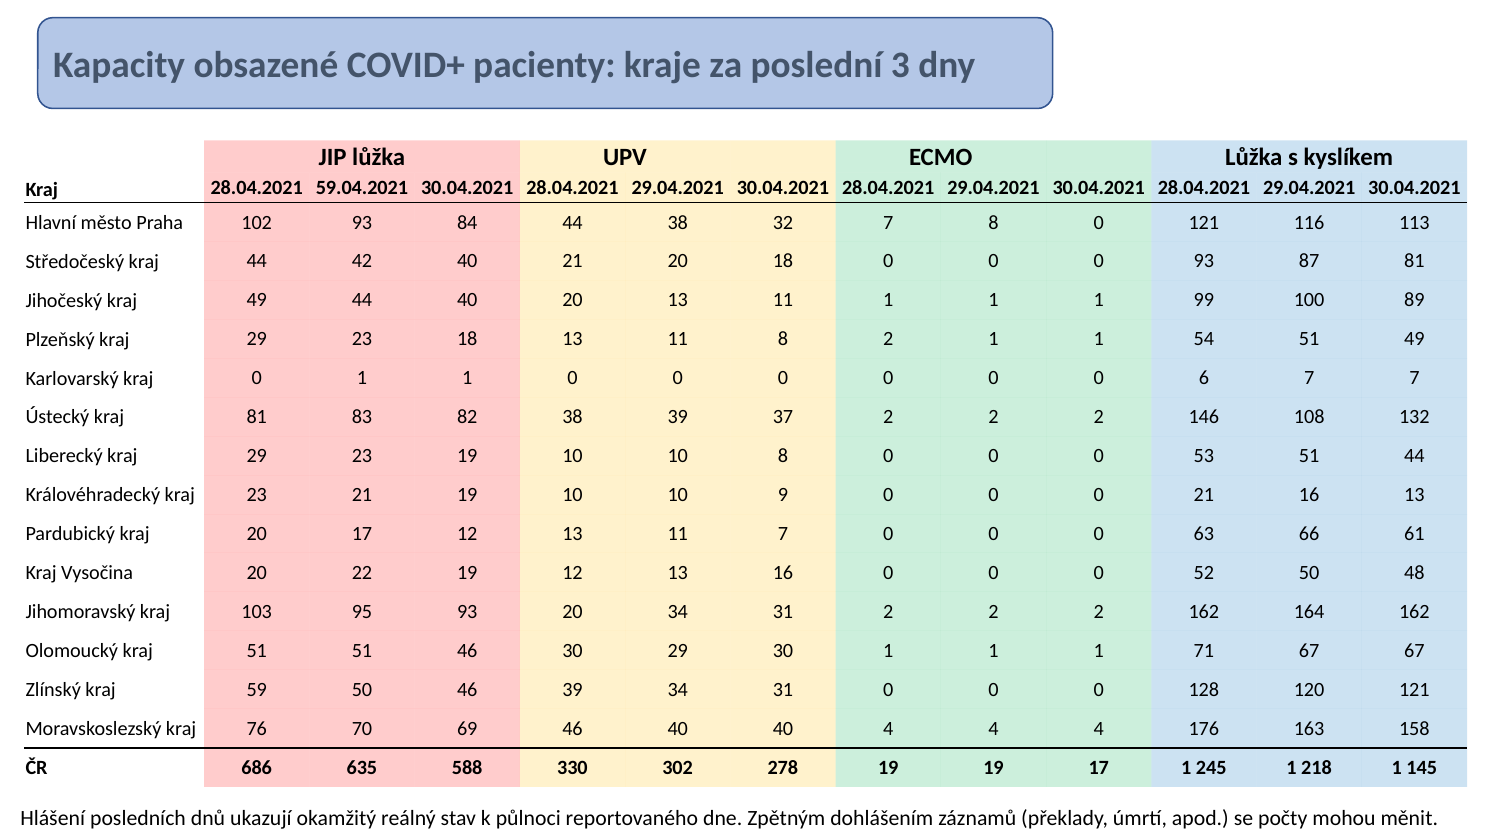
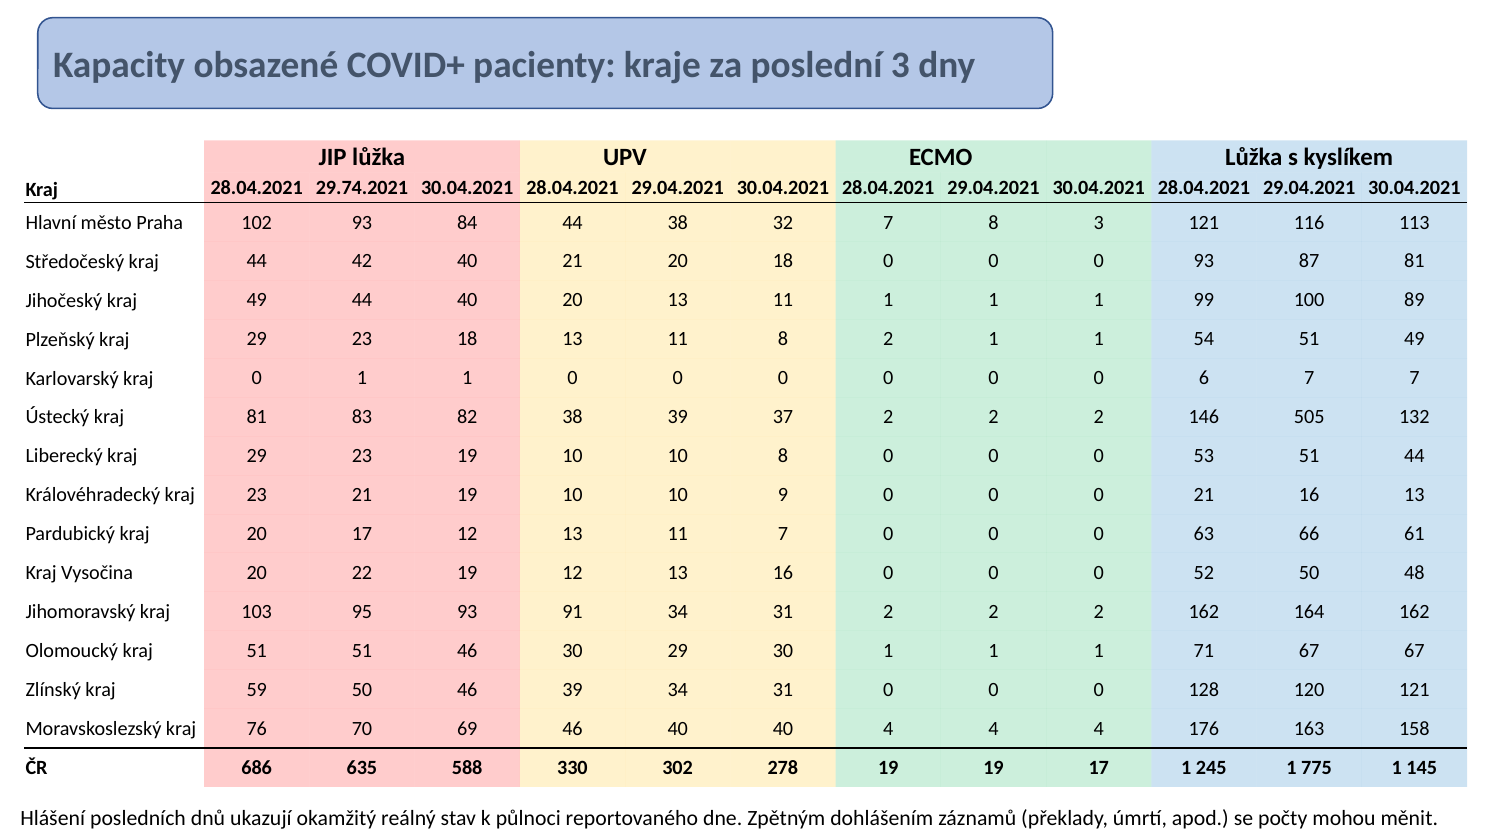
59.04.2021: 59.04.2021 -> 29.74.2021
7 8 0: 0 -> 3
108: 108 -> 505
93 20: 20 -> 91
218: 218 -> 775
